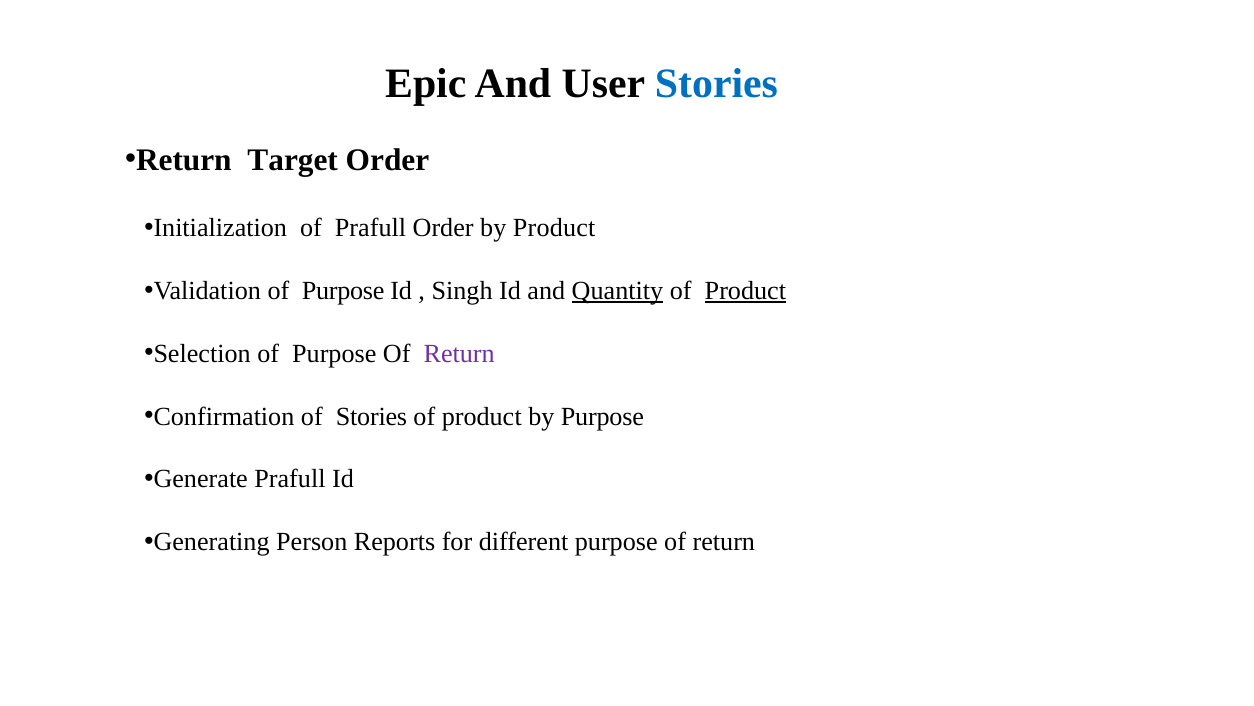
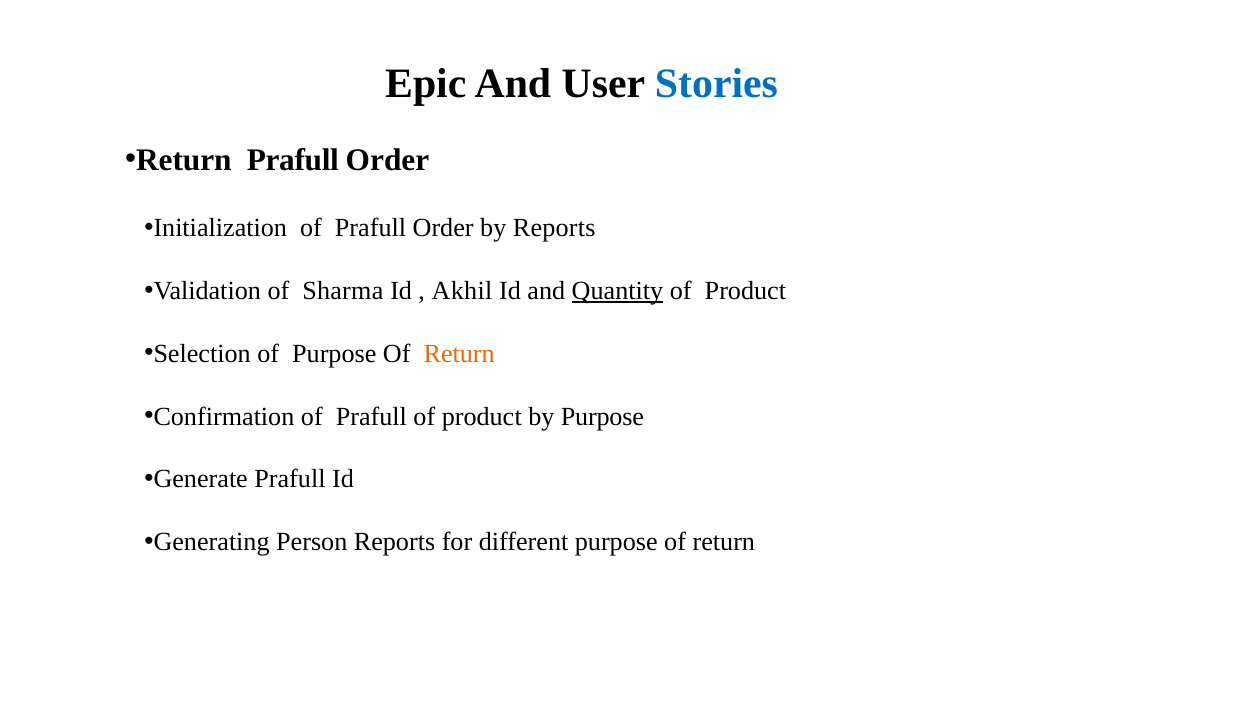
Return Target: Target -> Prafull
by Product: Product -> Reports
Validation of Purpose: Purpose -> Sharma
Singh: Singh -> Akhil
Product at (745, 291) underline: present -> none
Return at (459, 353) colour: purple -> orange
Confirmation of Stories: Stories -> Prafull
